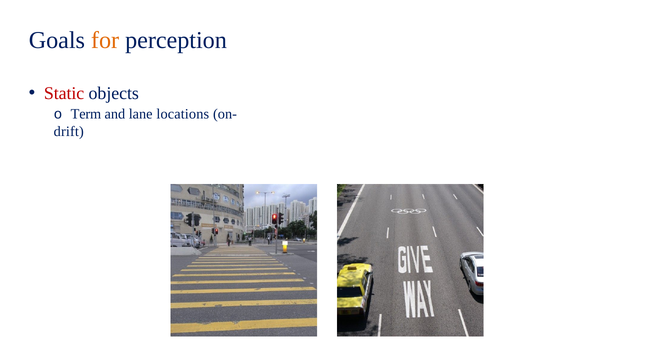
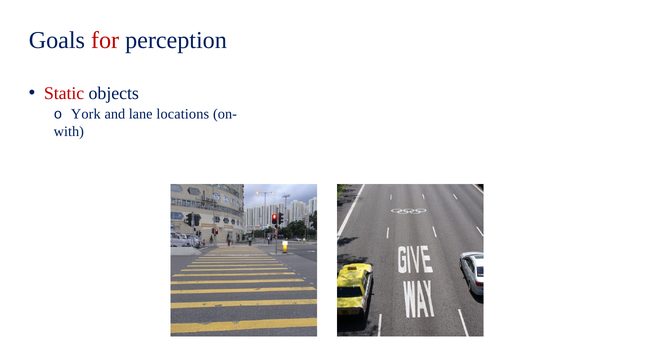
for colour: orange -> red
Term: Term -> York
drift: drift -> with
